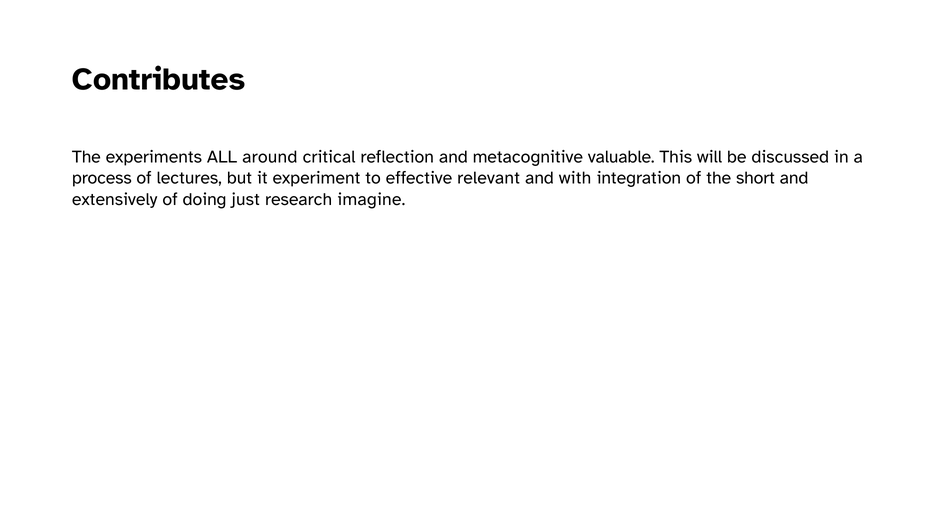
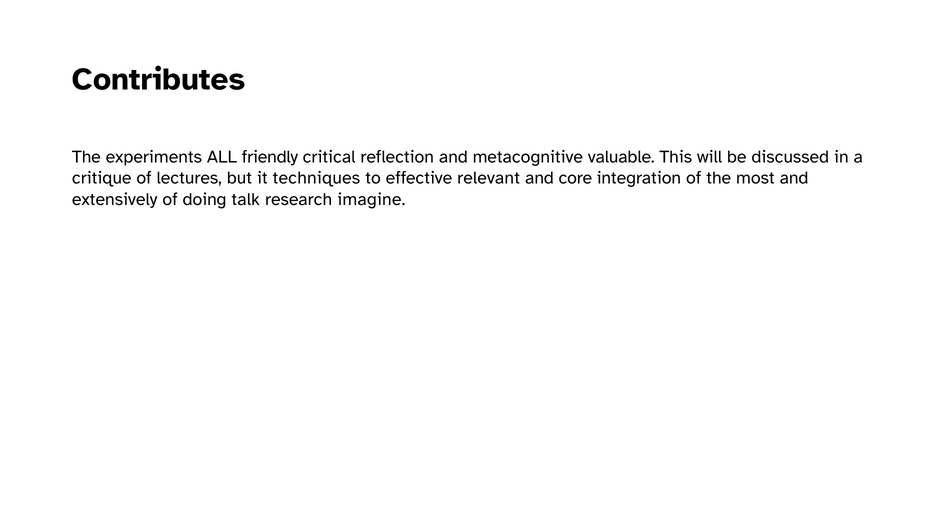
around: around -> friendly
process: process -> critique
experiment: experiment -> techniques
with: with -> core
short: short -> most
just: just -> talk
